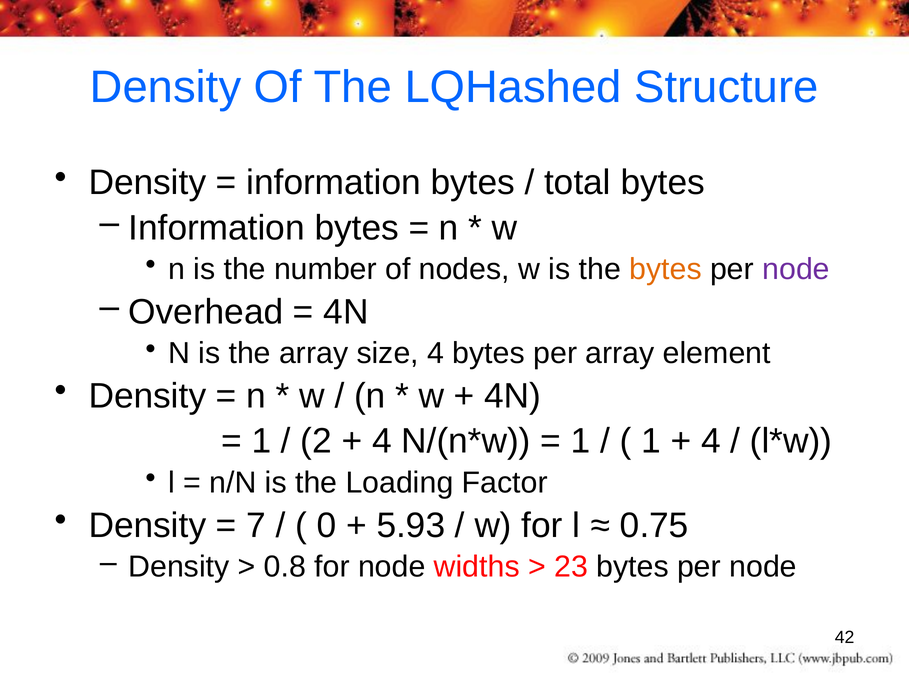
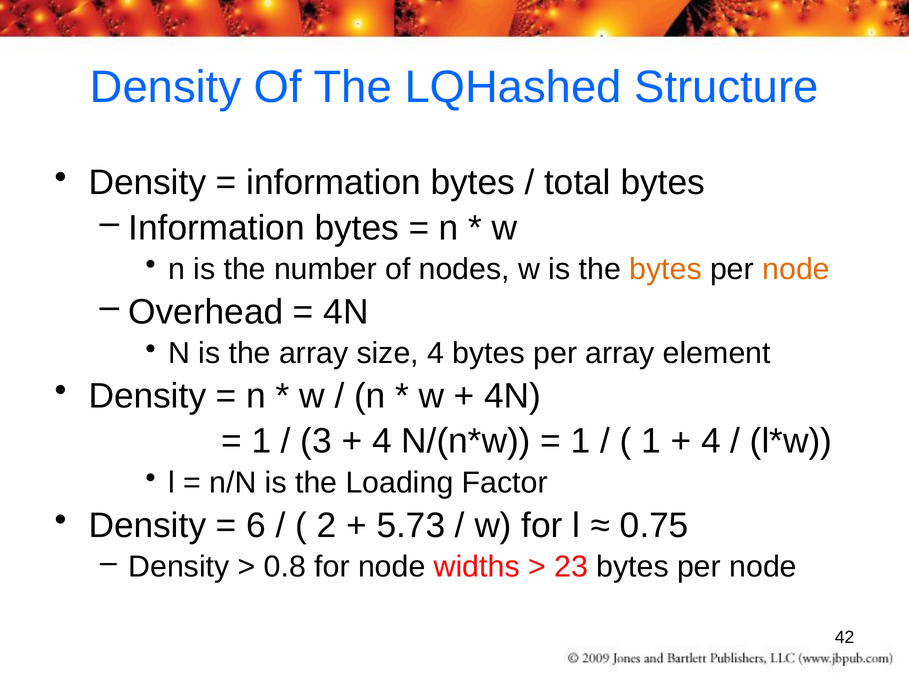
node at (796, 269) colour: purple -> orange
2: 2 -> 3
7: 7 -> 6
0: 0 -> 2
5.93: 5.93 -> 5.73
